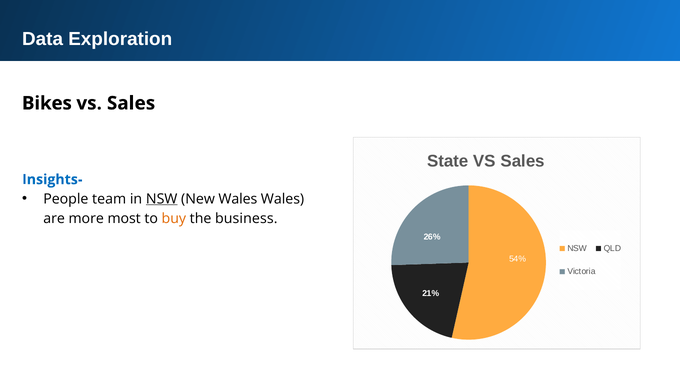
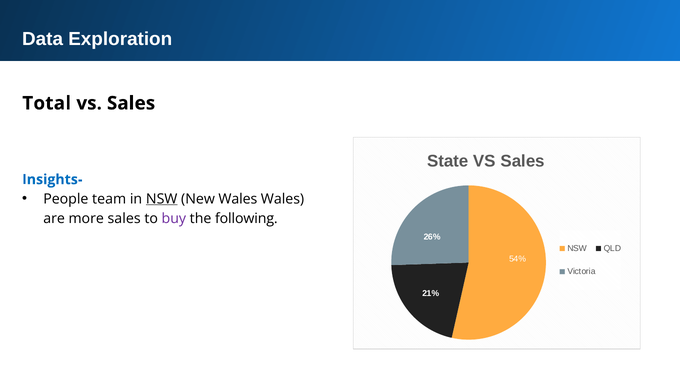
Bikes: Bikes -> Total
more most: most -> sales
buy colour: orange -> purple
business: business -> following
